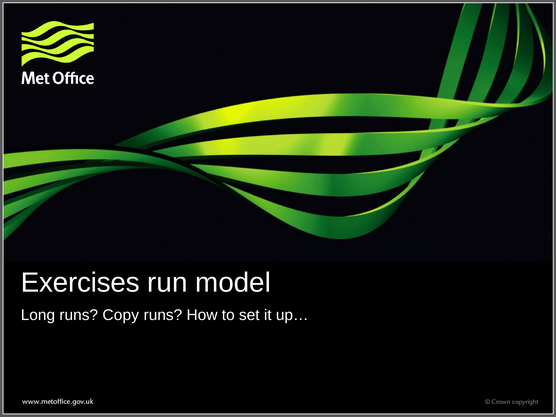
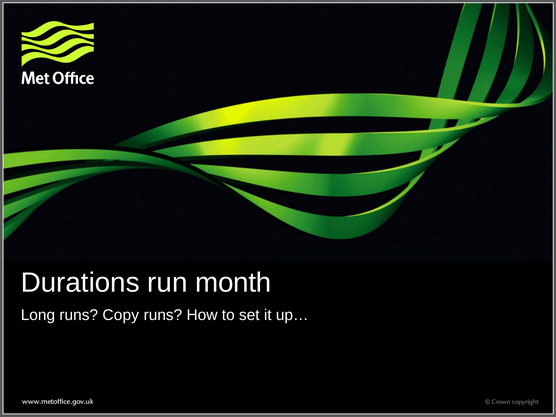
Exercises: Exercises -> Durations
model: model -> month
